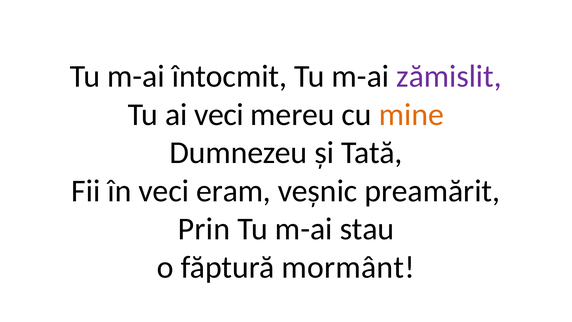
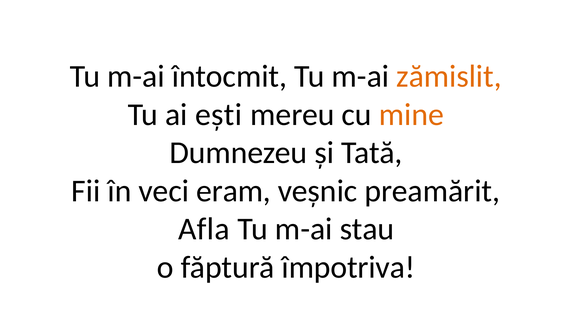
zămislit colour: purple -> orange
ai veci: veci -> ești
Prin: Prin -> Afla
mormânt: mormânt -> împotriva
